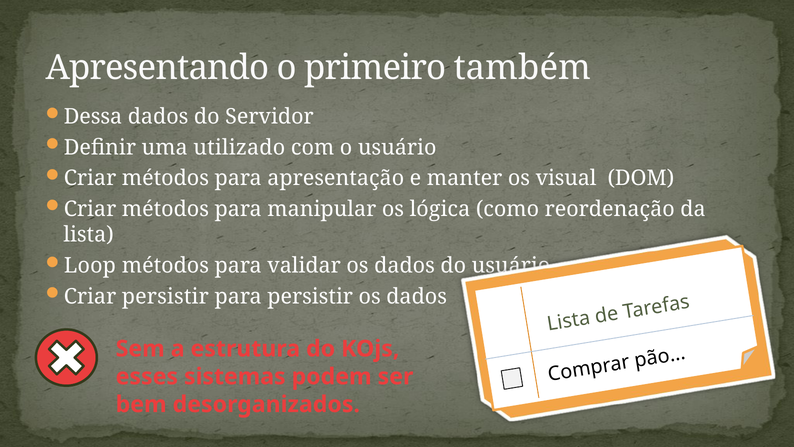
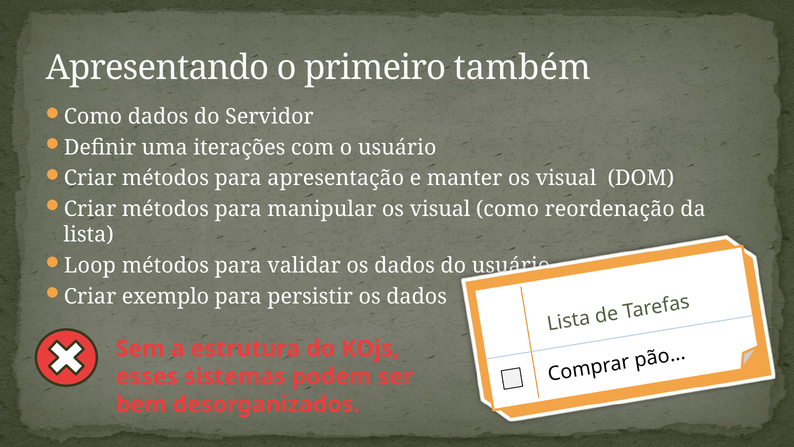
Dessa at (93, 117): Dessa -> Como
utilizado: utilizado -> iterações
manipular os lógica: lógica -> visual
Criar persistir: persistir -> exemplo
